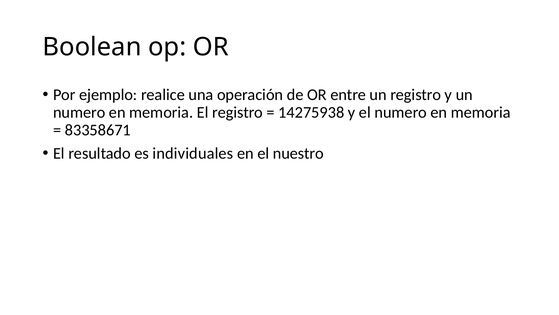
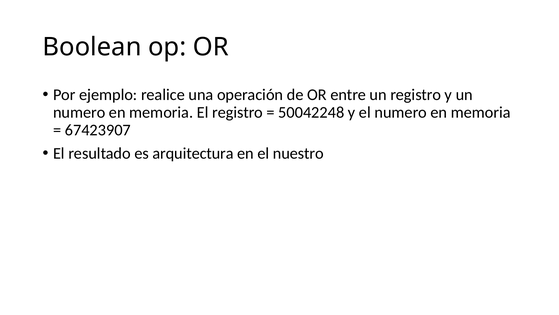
14275938: 14275938 -> 50042248
83358671: 83358671 -> 67423907
individuales: individuales -> arquitectura
